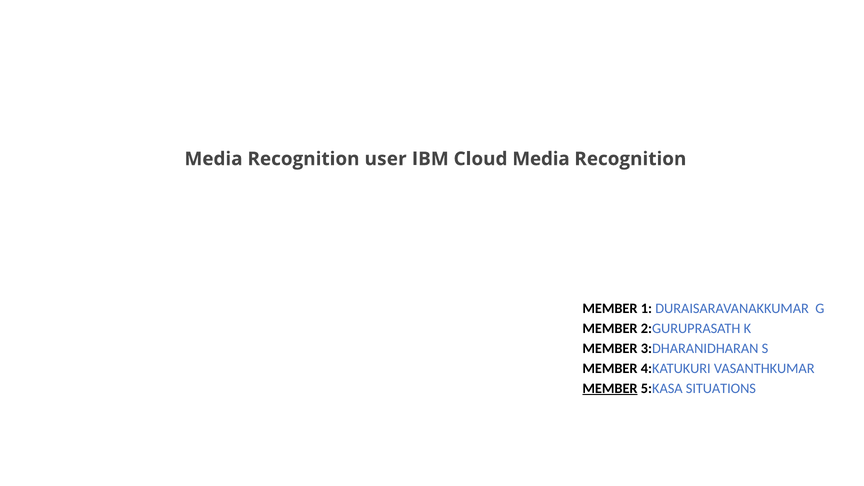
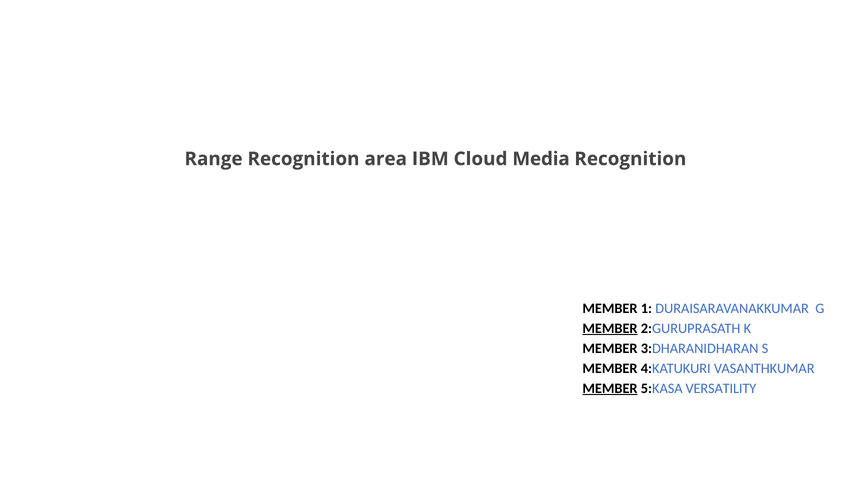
Media at (214, 159): Media -> Range
user: user -> area
MEMBER at (610, 328) underline: none -> present
SITUATIONS: SITUATIONS -> VERSATILITY
